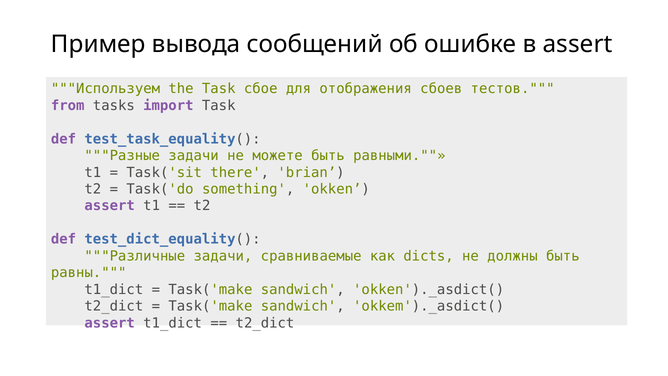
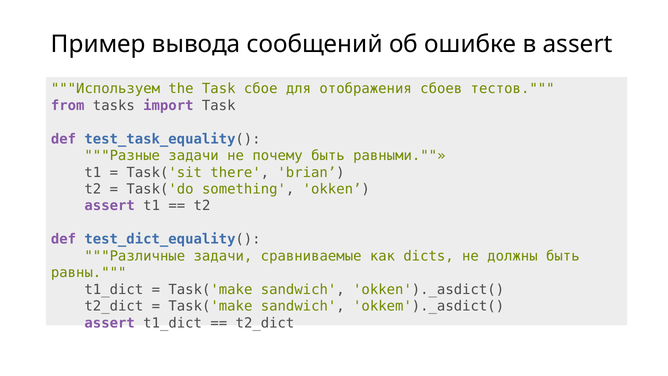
можете: можете -> почему
